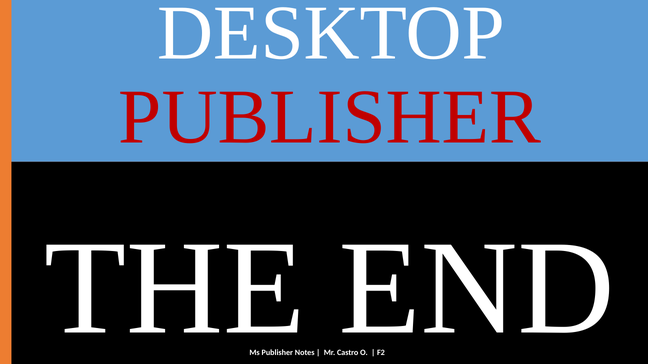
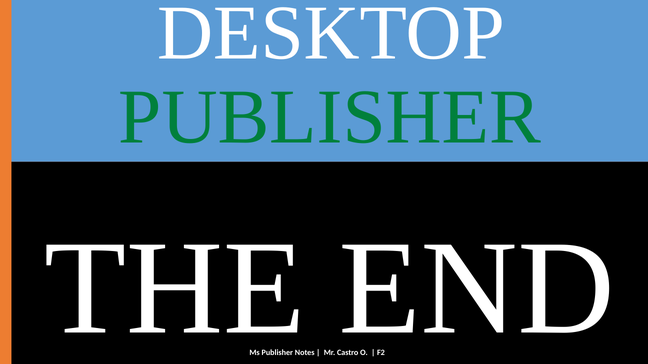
PUBLISHER at (330, 117) colour: red -> green
